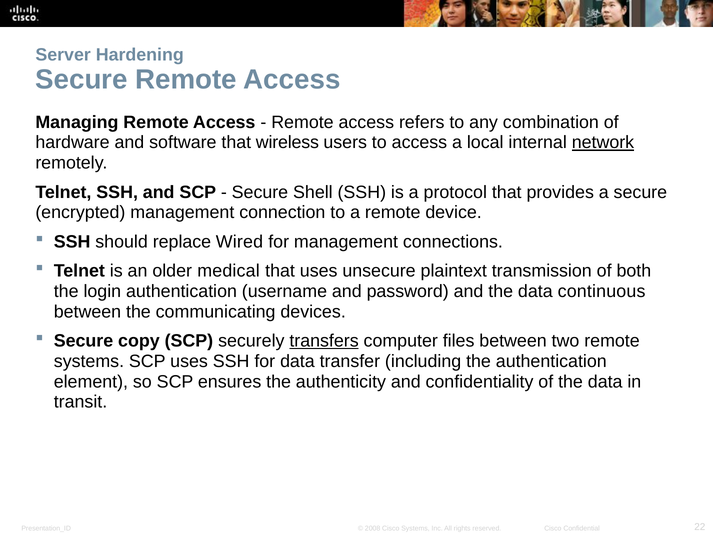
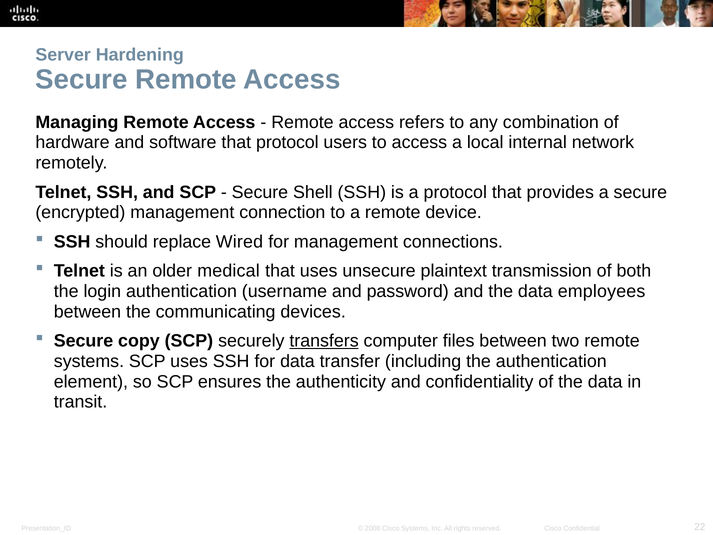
that wireless: wireless -> protocol
network underline: present -> none
continuous: continuous -> employees
